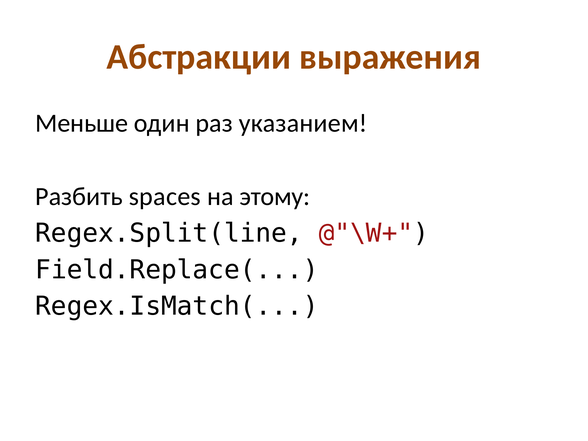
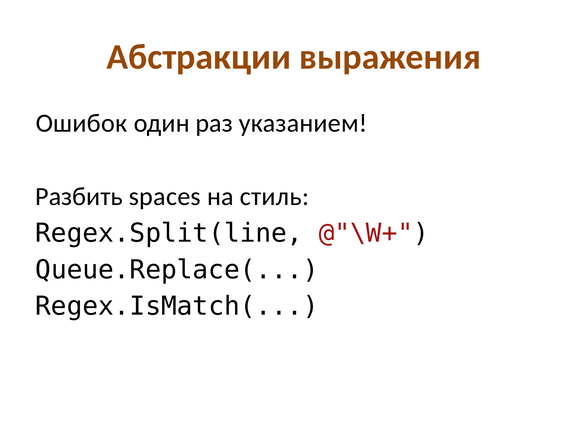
Меньше: Меньше -> Ошибок
этому: этому -> стиль
Field.Replace(: Field.Replace( -> Queue.Replace(
